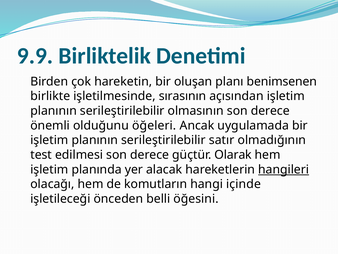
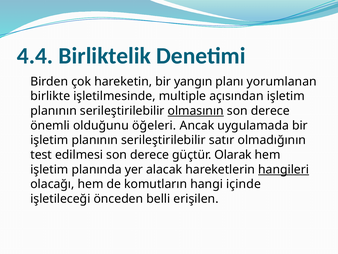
9.9: 9.9 -> 4.4
oluşan: oluşan -> yangın
benimsenen: benimsenen -> yorumlanan
sırasının: sırasının -> multiple
olmasının underline: none -> present
öğesini: öğesini -> erişilen
